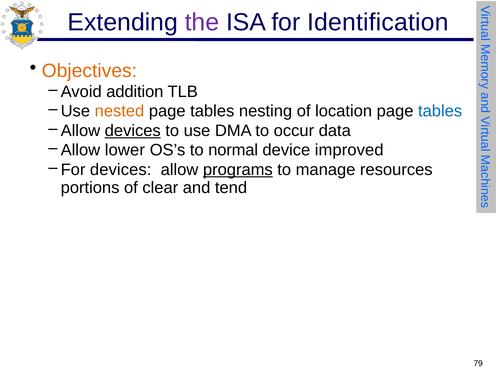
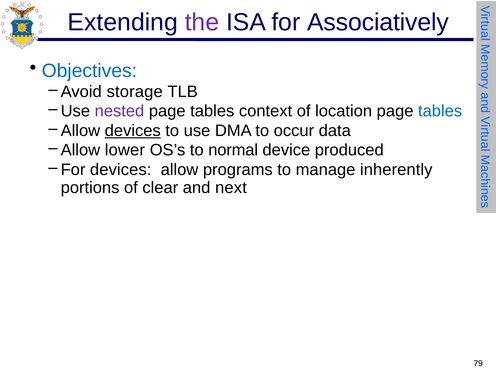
Identification: Identification -> Associatively
Objectives colour: orange -> blue
addition: addition -> storage
nested colour: orange -> purple
nesting: nesting -> context
improved: improved -> produced
programs underline: present -> none
resources: resources -> inherently
tend: tend -> next
